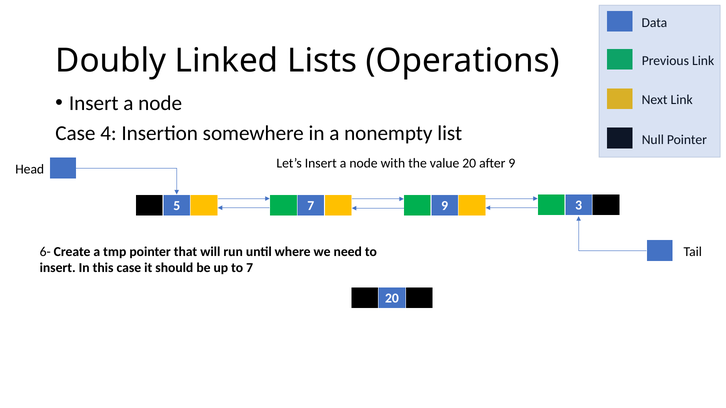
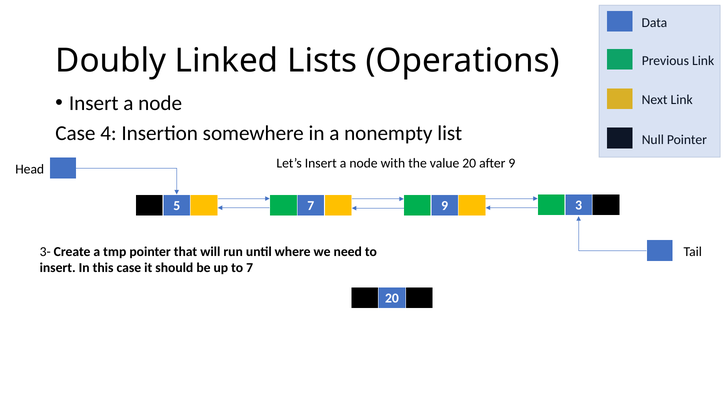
6-: 6- -> 3-
